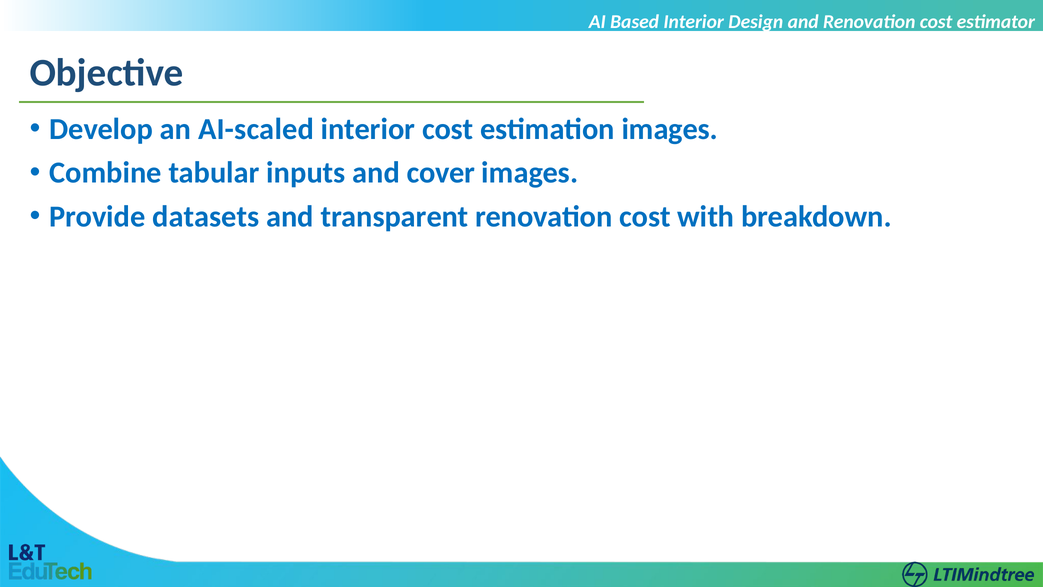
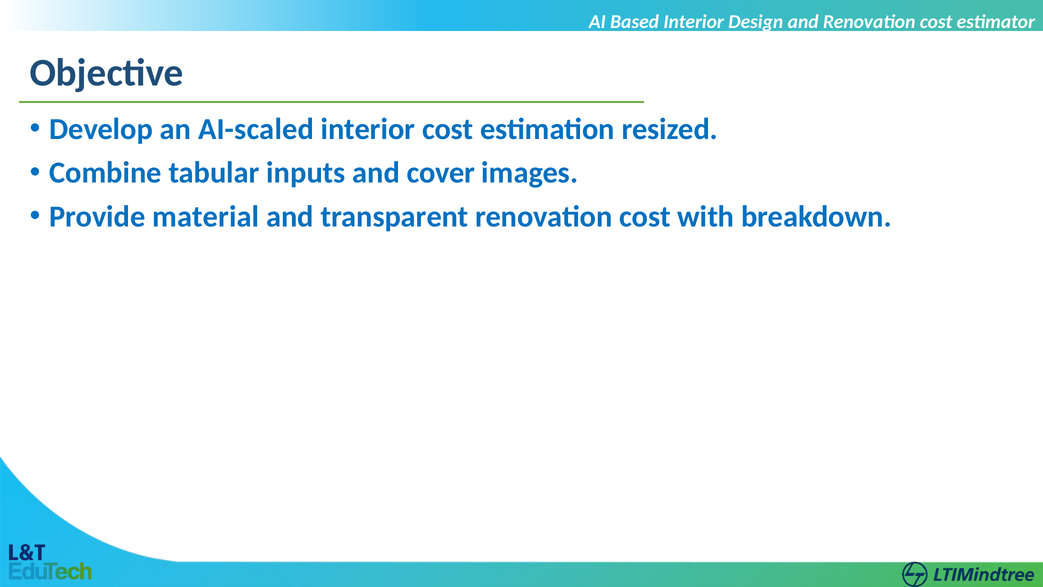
estimation images: images -> resized
datasets: datasets -> material
